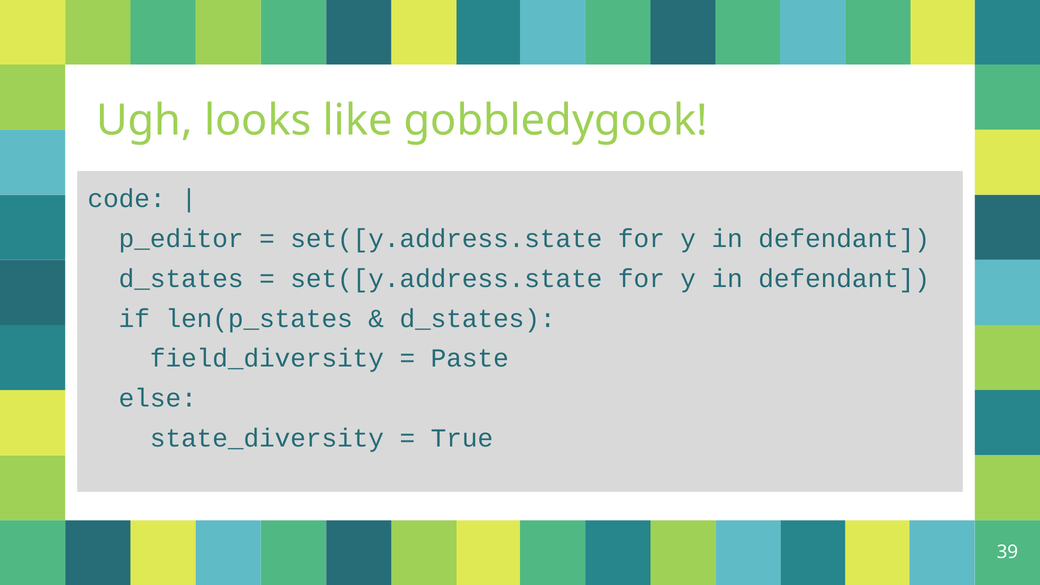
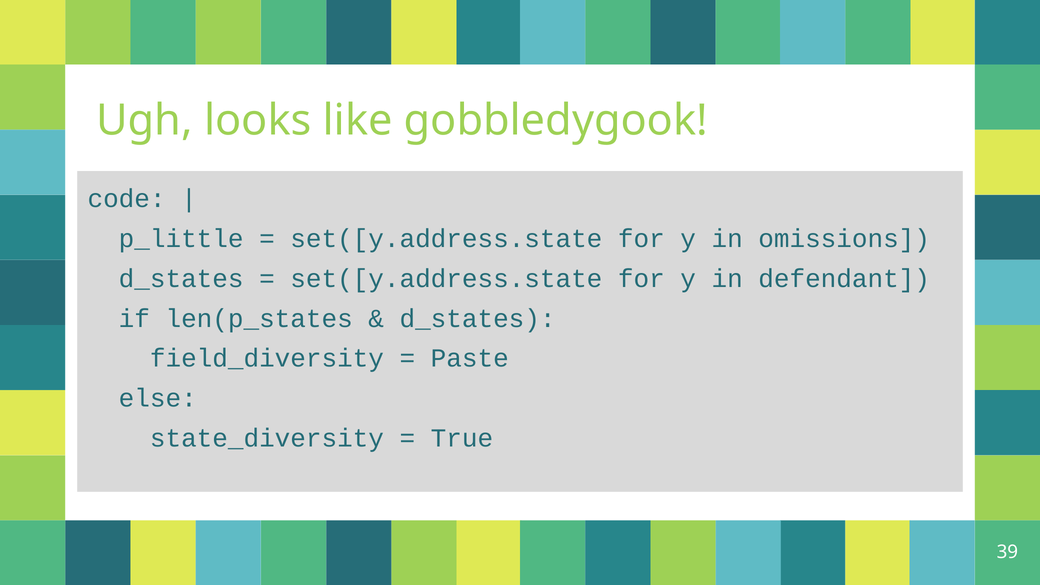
p_editor: p_editor -> p_little
defendant at (844, 239): defendant -> omissions
